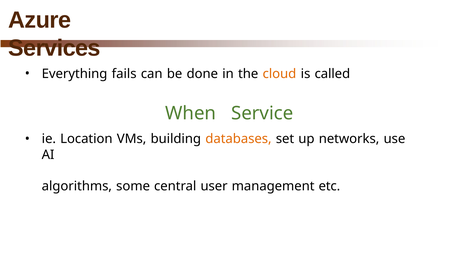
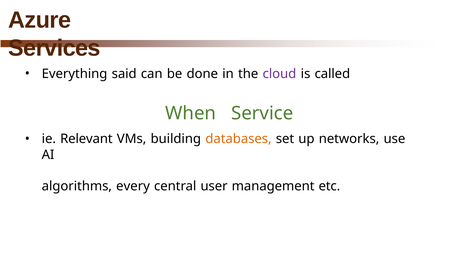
fails: fails -> said
cloud colour: orange -> purple
Location: Location -> Relevant
some: some -> every
